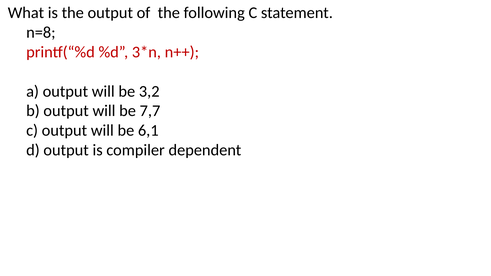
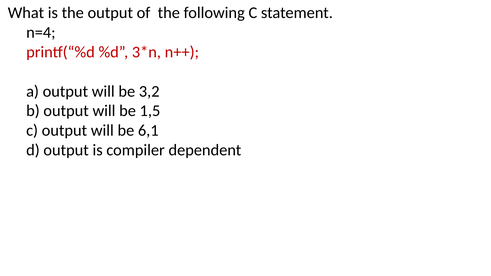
n=8: n=8 -> n=4
7,7: 7,7 -> 1,5
